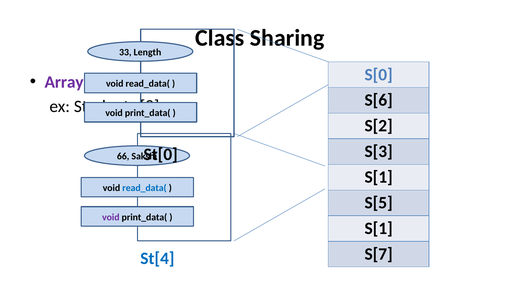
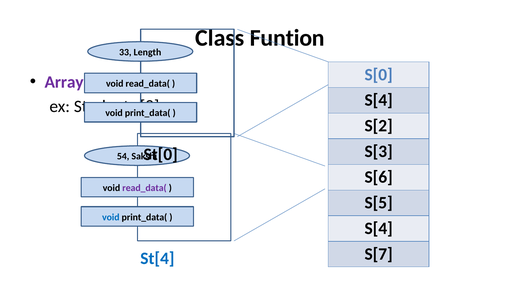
Sharing: Sharing -> Funtion
S[6 at (379, 100): S[6 -> S[4
66: 66 -> 54
S[1 at (379, 177): S[1 -> S[6
read_data( at (144, 188) colour: blue -> purple
void at (111, 217) colour: purple -> blue
S[1 at (379, 228): S[1 -> S[4
